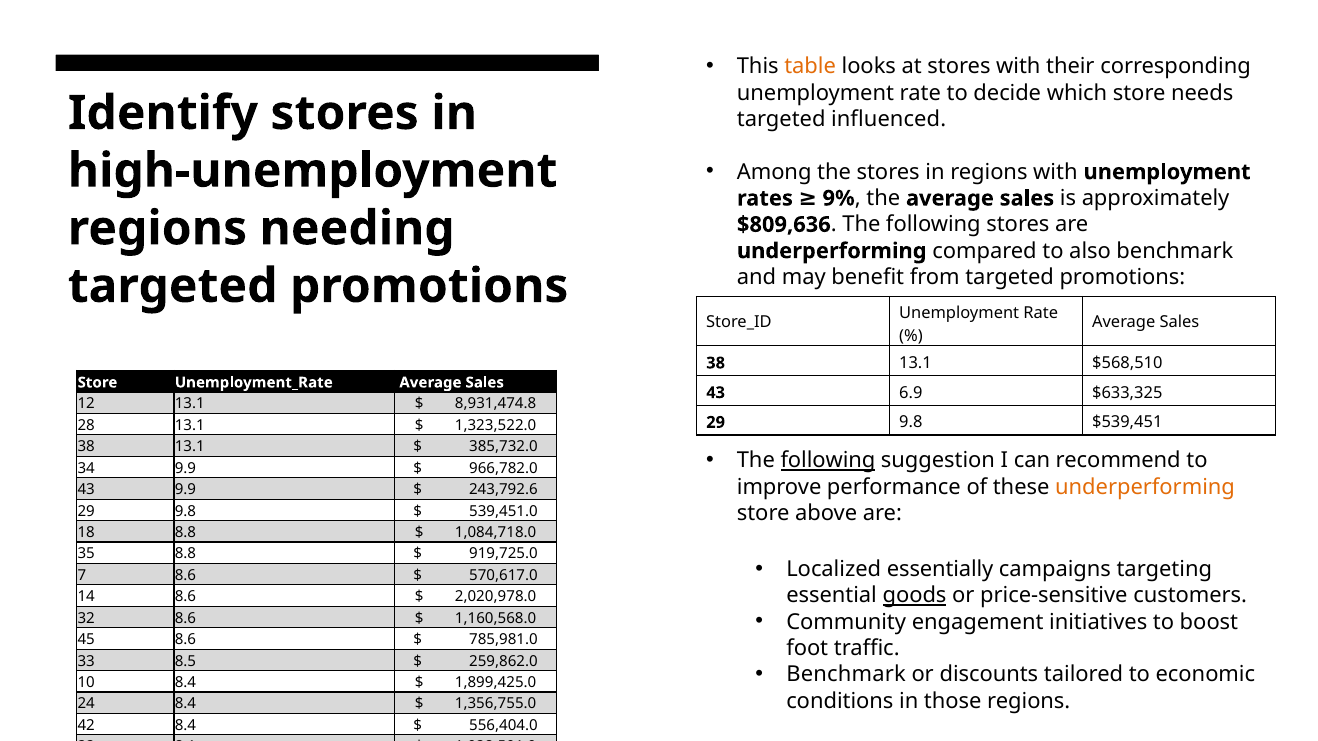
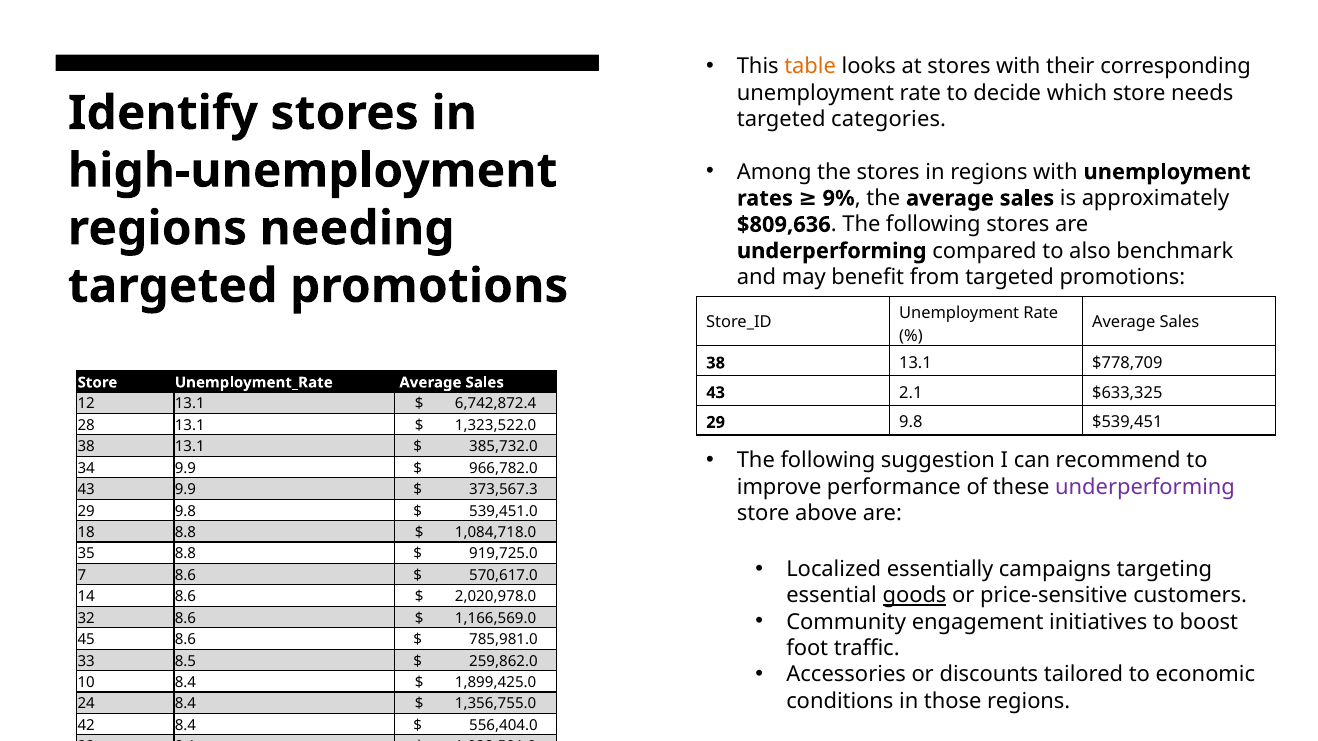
influenced: influenced -> categories
$568,510: $568,510 -> $778,709
6.9: 6.9 -> 2.1
8,931,474.8: 8,931,474.8 -> 6,742,872.4
following at (828, 461) underline: present -> none
underperforming at (1145, 487) colour: orange -> purple
243,792.6: 243,792.6 -> 373,567.3
1,160,568.0: 1,160,568.0 -> 1,166,569.0
Benchmark at (846, 675): Benchmark -> Accessories
